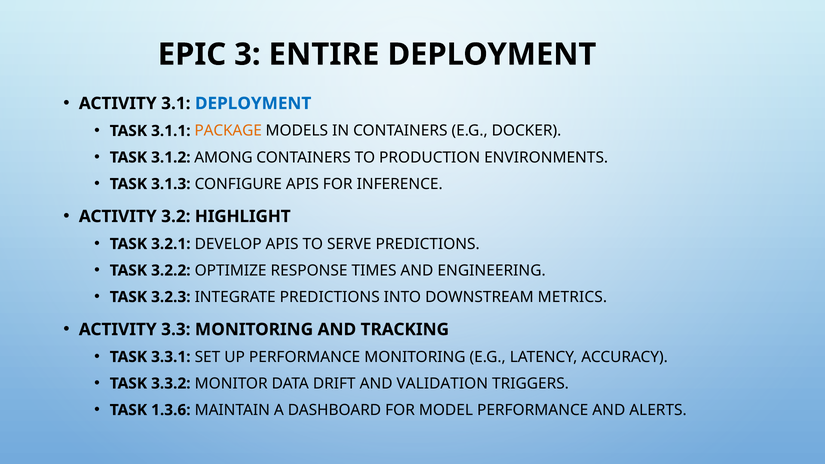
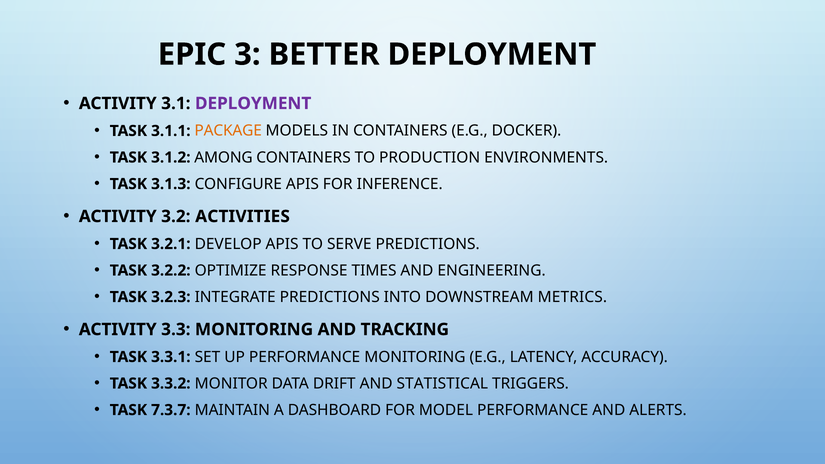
ENTIRE: ENTIRE -> BETTER
DEPLOYMENT at (253, 103) colour: blue -> purple
HIGHLIGHT: HIGHLIGHT -> ACTIVITIES
VALIDATION: VALIDATION -> STATISTICAL
1.3.6: 1.3.6 -> 7.3.7
